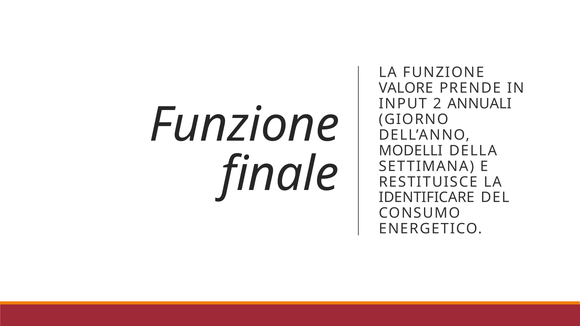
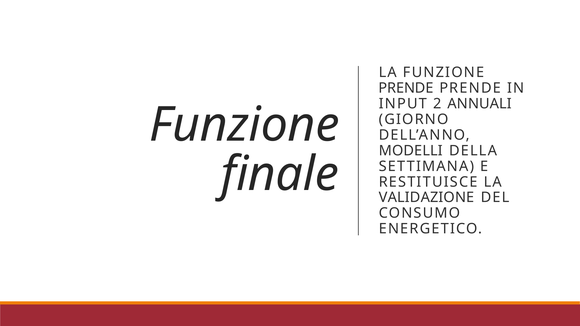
VALORE at (406, 88): VALORE -> PRENDE
IDENTIFICARE: IDENTIFICARE -> VALIDAZIONE
